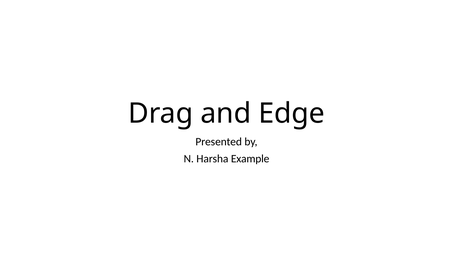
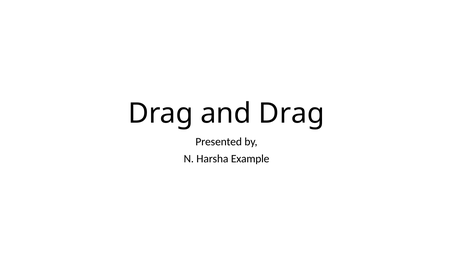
and Edge: Edge -> Drag
